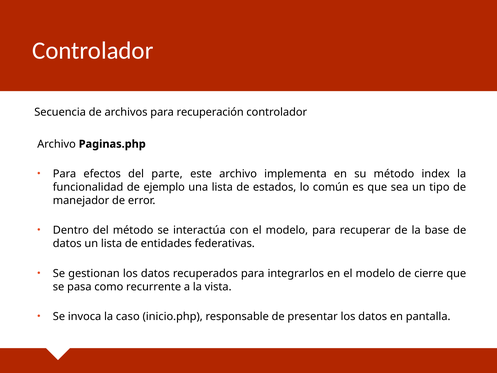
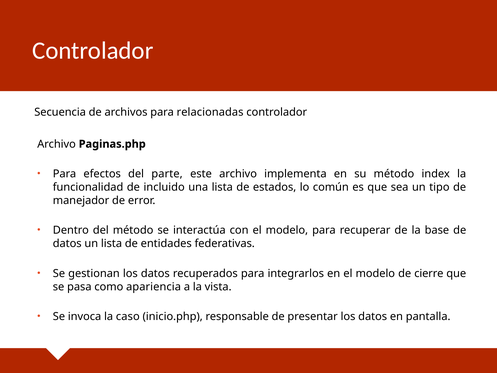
recuperación: recuperación -> relacionadas
ejemplo: ejemplo -> incluido
recurrente: recurrente -> apariencia
